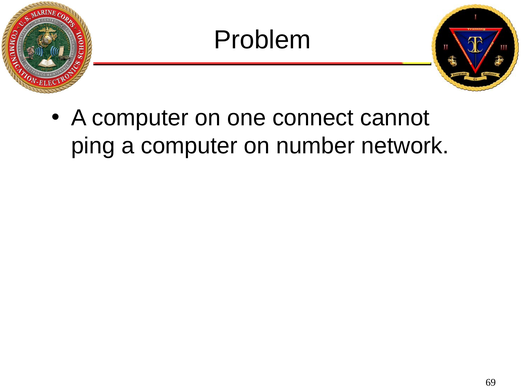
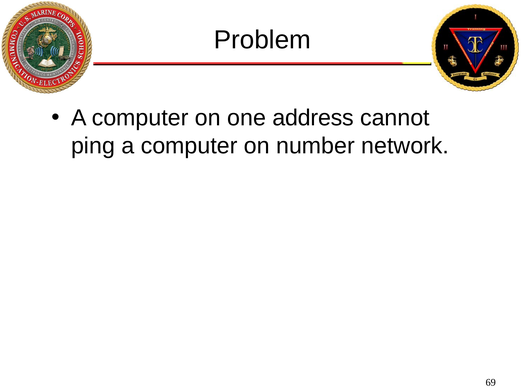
connect: connect -> address
